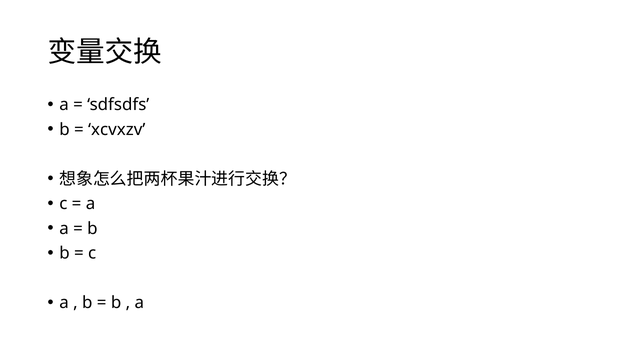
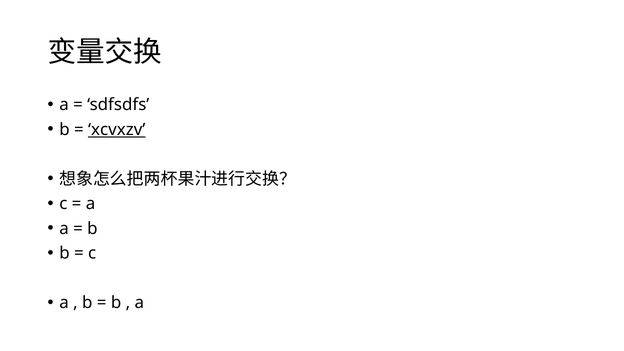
xcvxzv underline: none -> present
